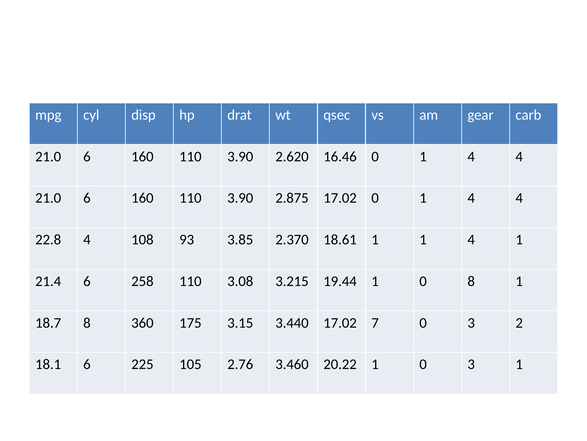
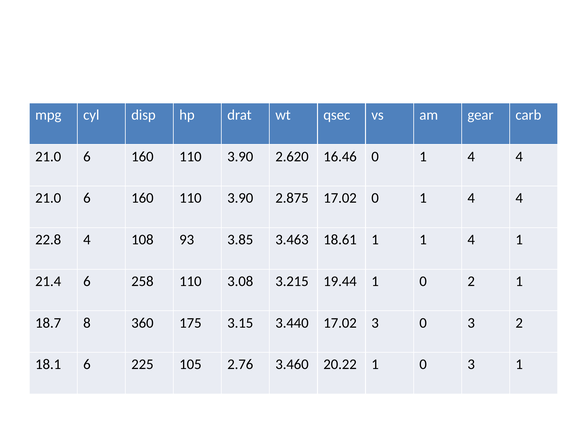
2.370: 2.370 -> 3.463
0 8: 8 -> 2
17.02 7: 7 -> 3
